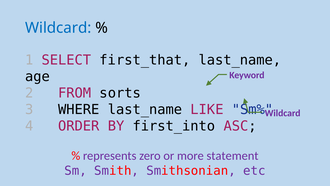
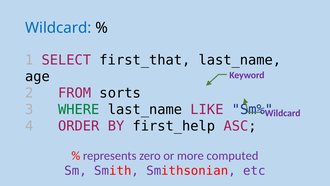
WHERE colour: black -> green
first_into: first_into -> first_help
statement: statement -> computed
